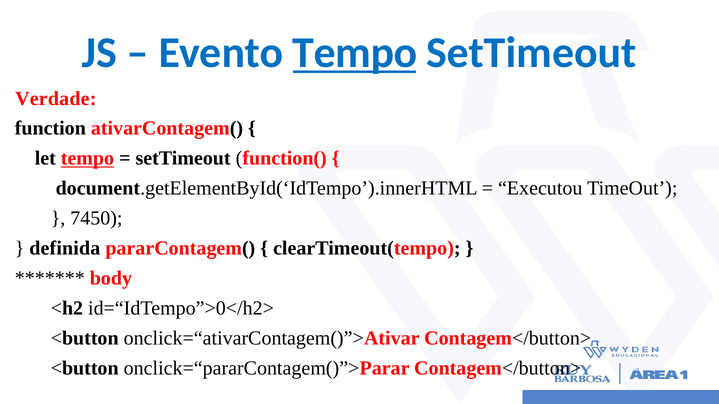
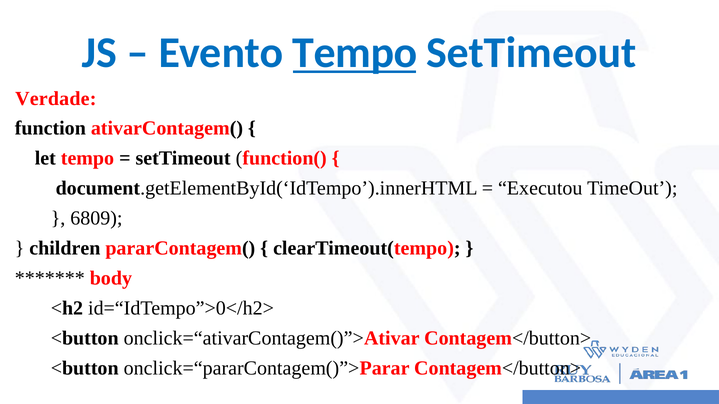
tempo at (87, 158) underline: present -> none
7450: 7450 -> 6809
definida: definida -> children
